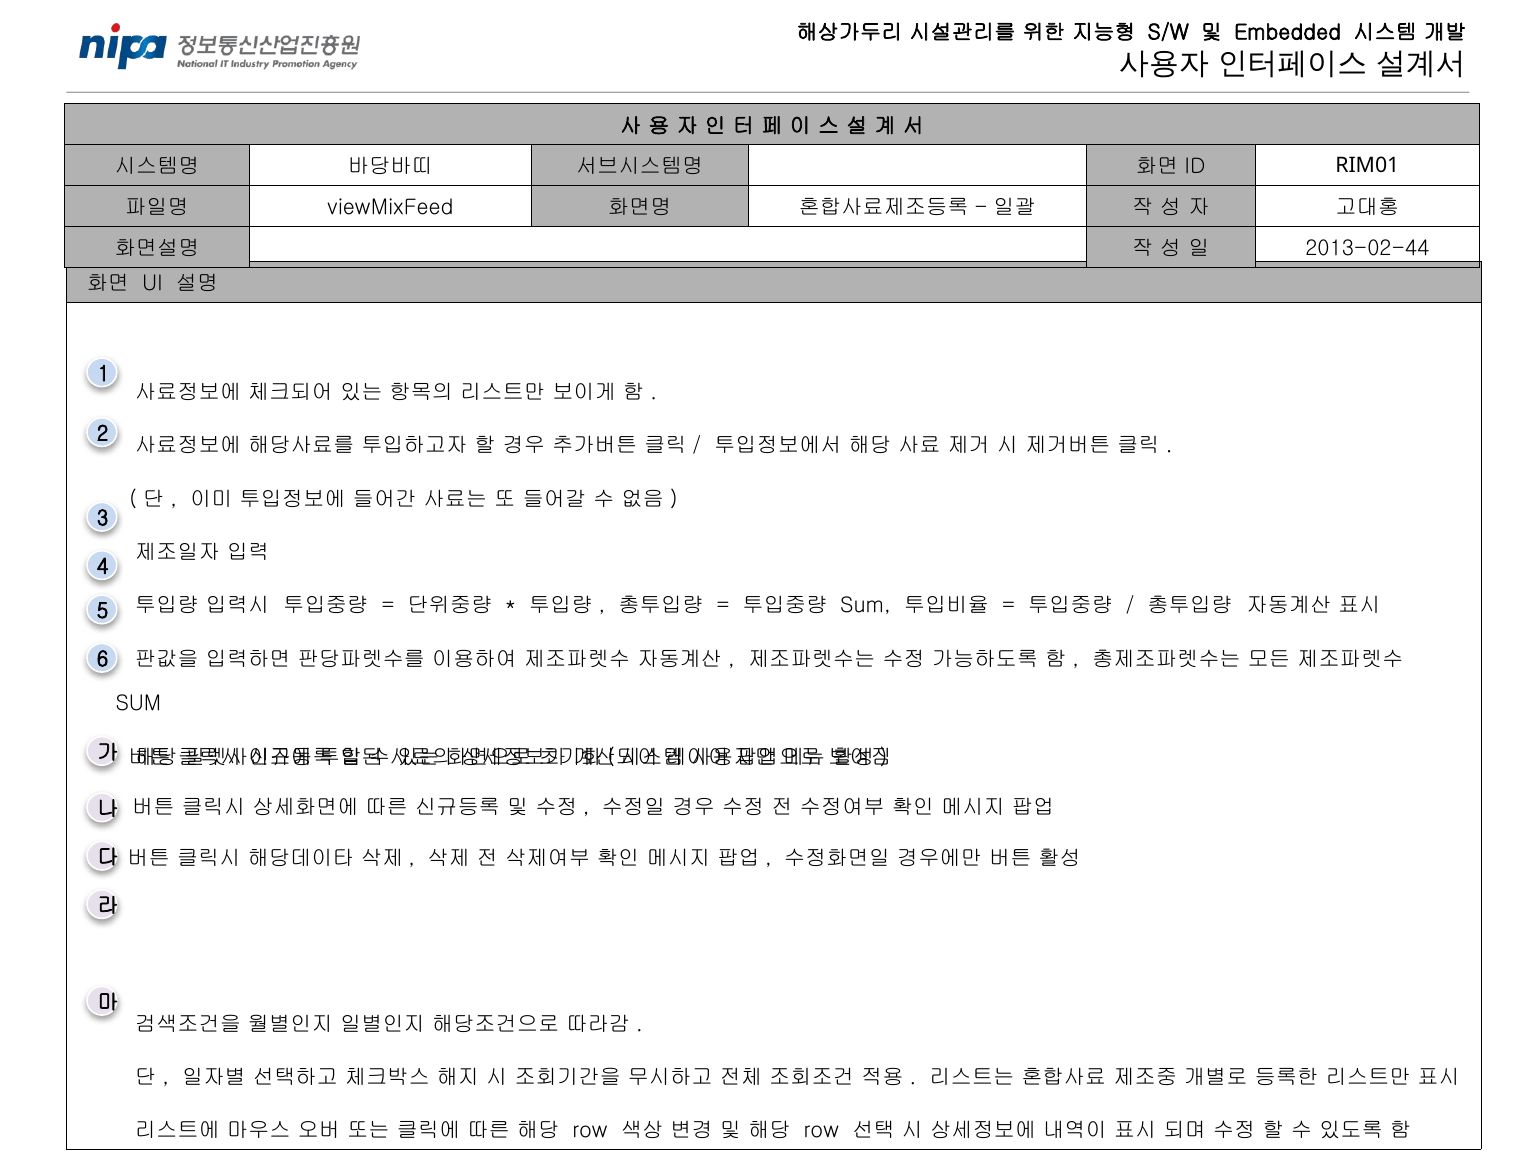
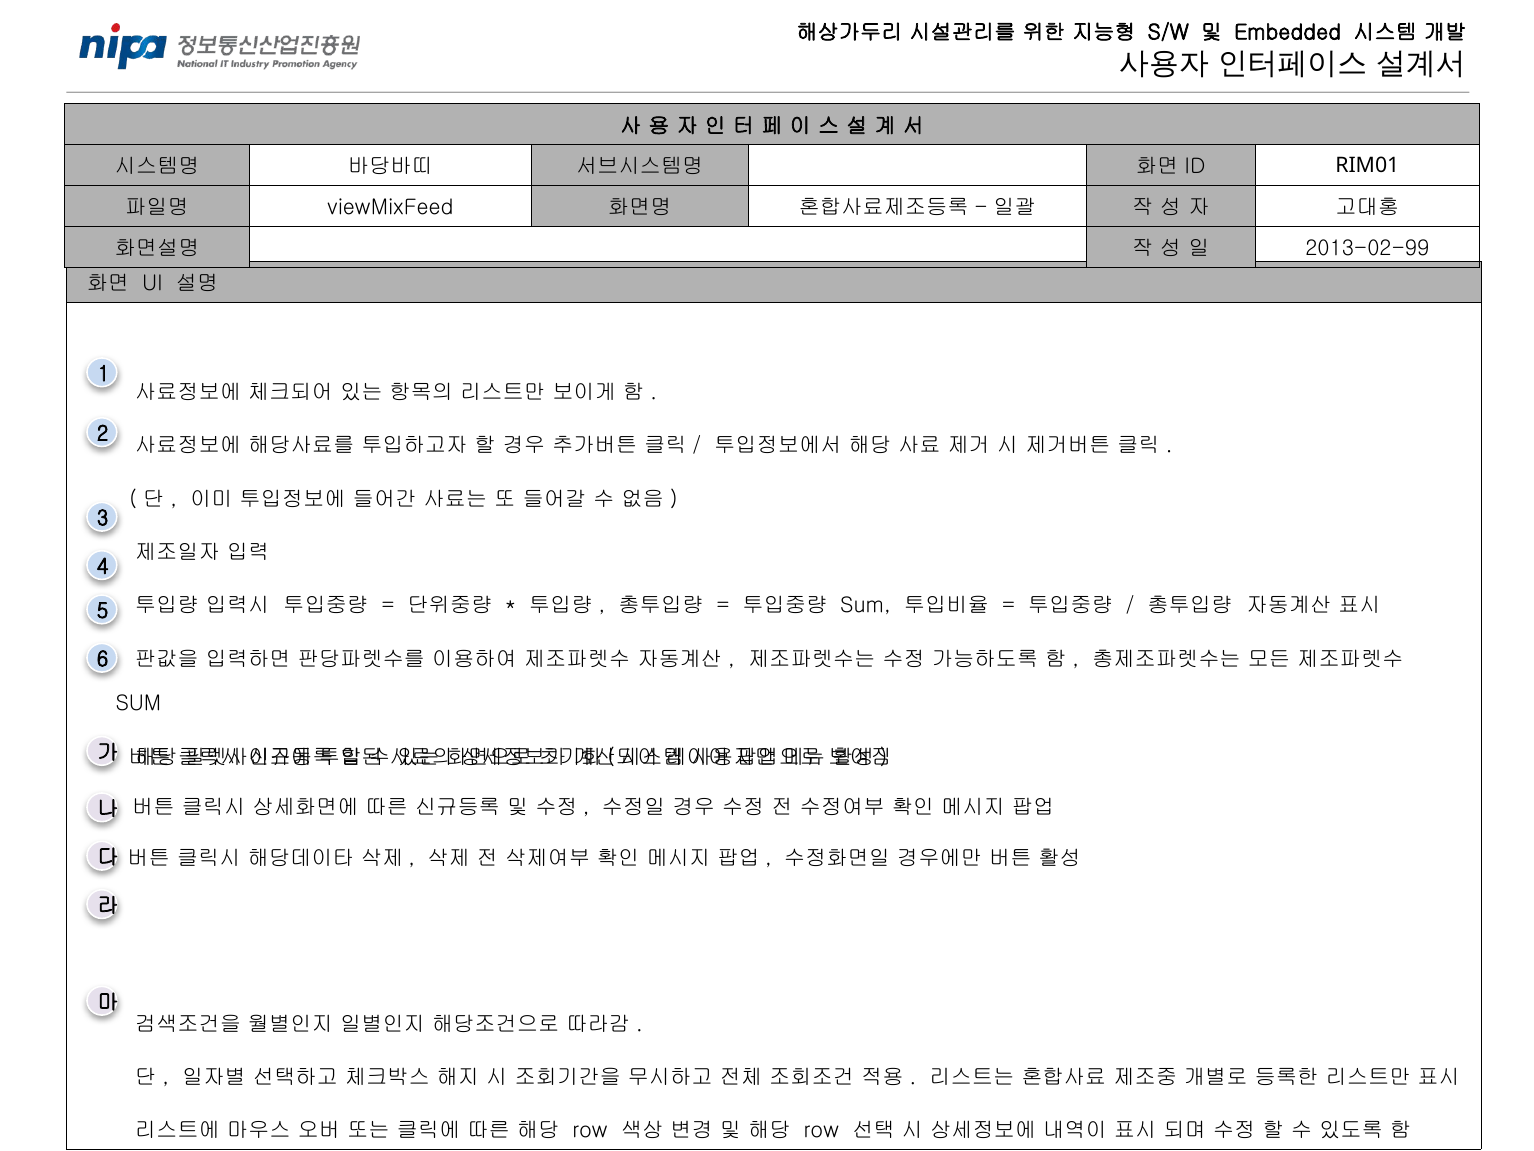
2013-02-44: 2013-02-44 -> 2013-02-99
